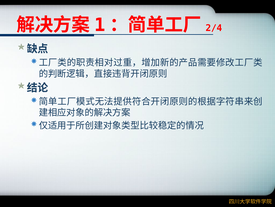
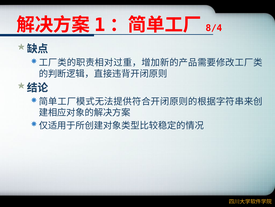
2/4: 2/4 -> 8/4
